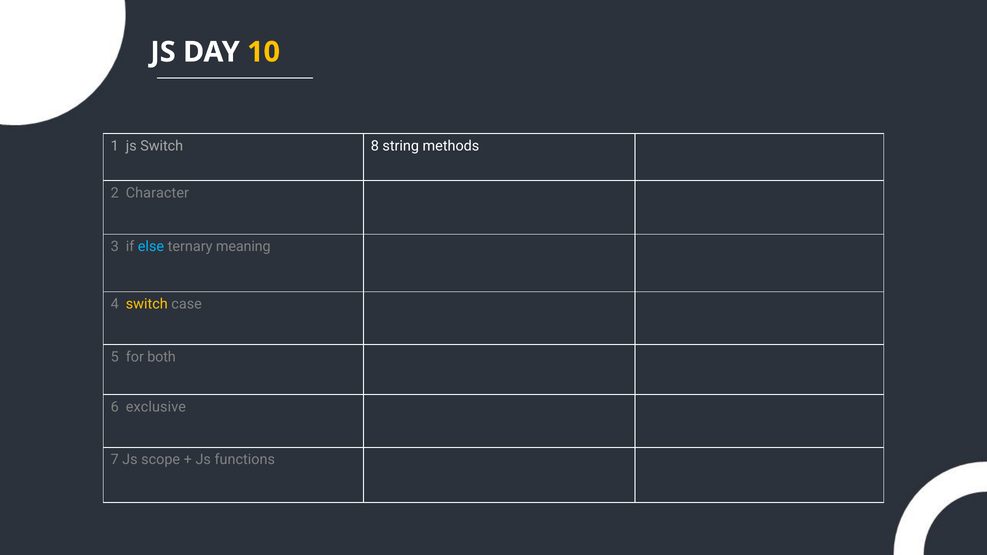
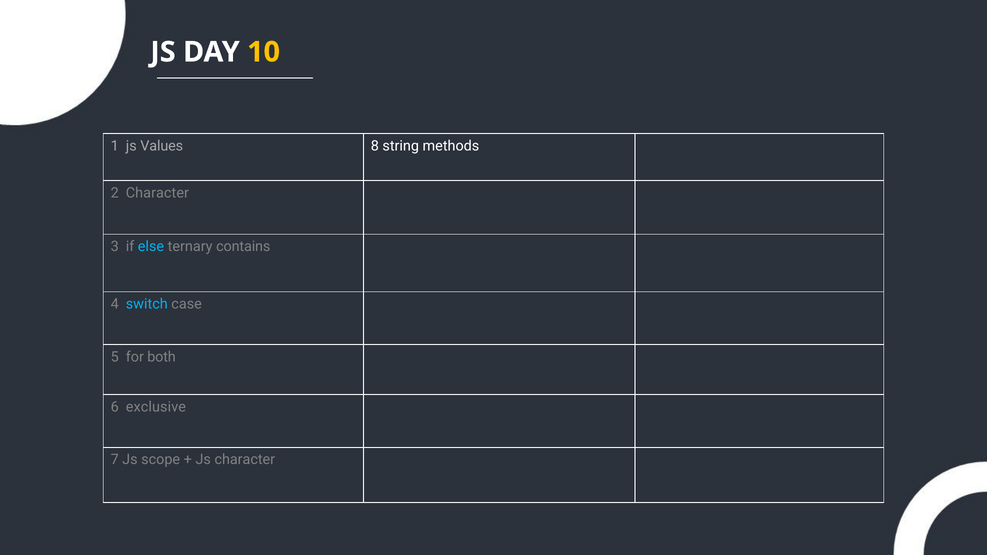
js Switch: Switch -> Values
meaning: meaning -> contains
switch at (147, 304) colour: yellow -> light blue
Js functions: functions -> character
